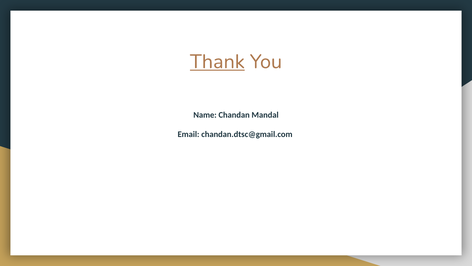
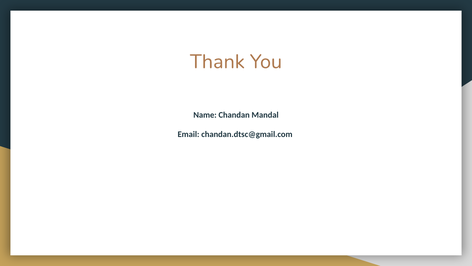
Thank underline: present -> none
